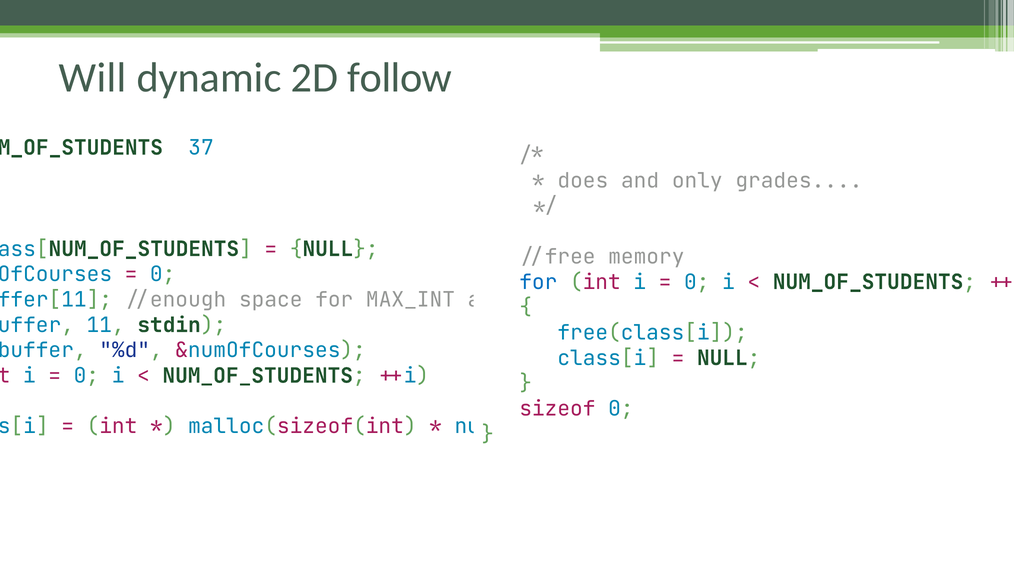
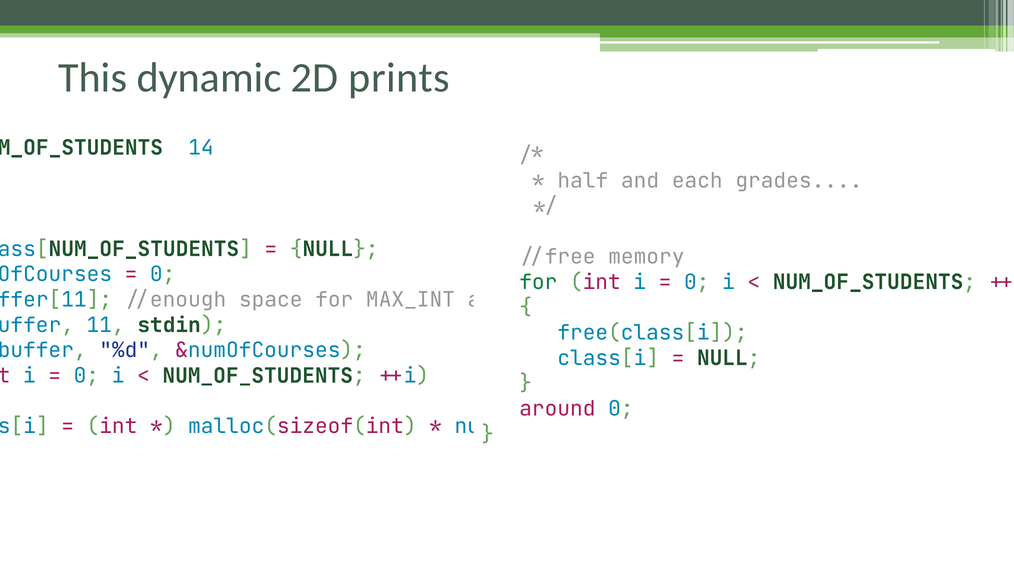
Will: Will -> This
follow: follow -> prints
37: 37 -> 14
does: does -> half
only: only -> each
for at (538, 282) colour: blue -> green
sizeof: sizeof -> around
